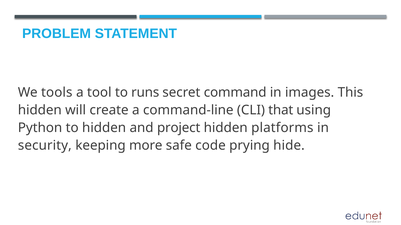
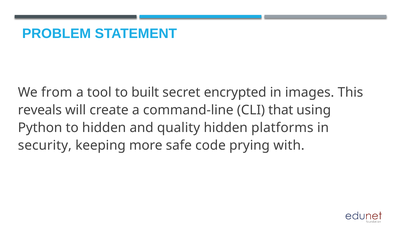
tools: tools -> from
runs: runs -> built
command: command -> encrypted
hidden at (40, 110): hidden -> reveals
project: project -> quality
hide: hide -> with
